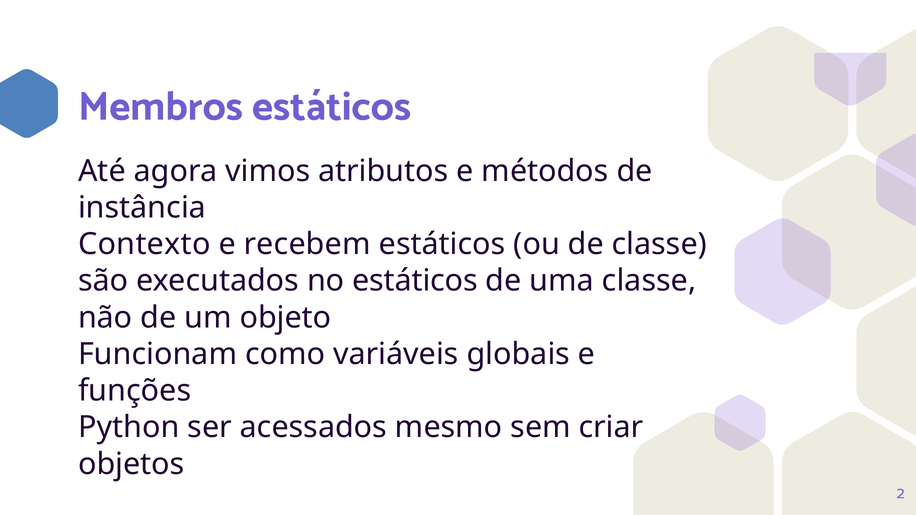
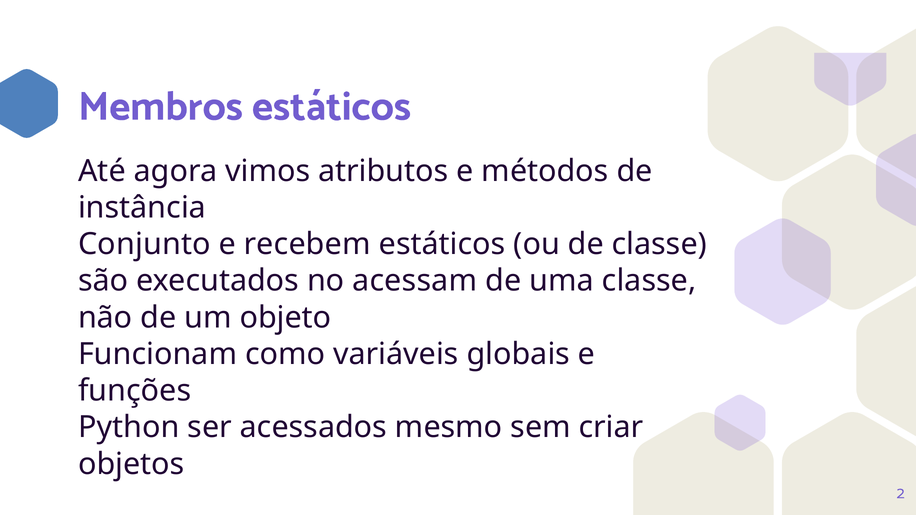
Contexto: Contexto -> Conjunto
no estáticos: estáticos -> acessam
